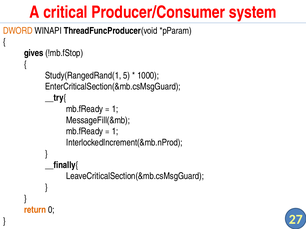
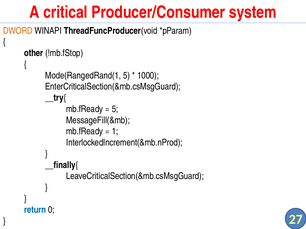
gives: gives -> other
Study(RangedRand(1: Study(RangedRand(1 -> Mode(RangedRand(1
1 at (115, 109): 1 -> 5
return colour: orange -> blue
